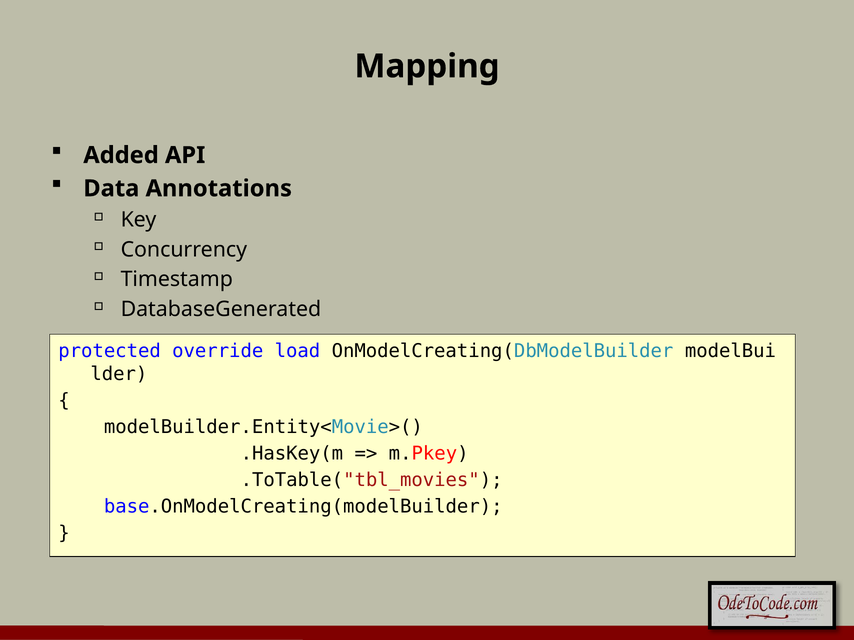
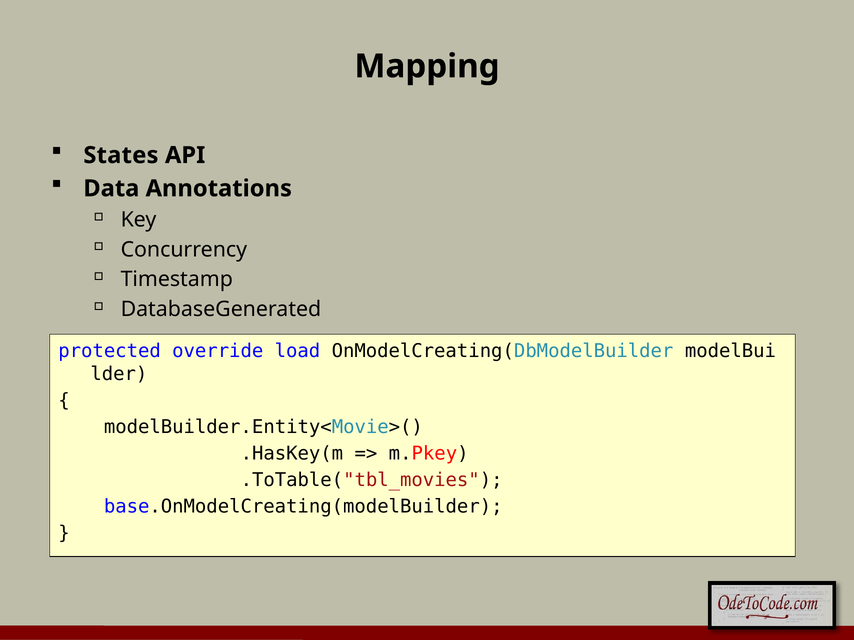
Added: Added -> States
